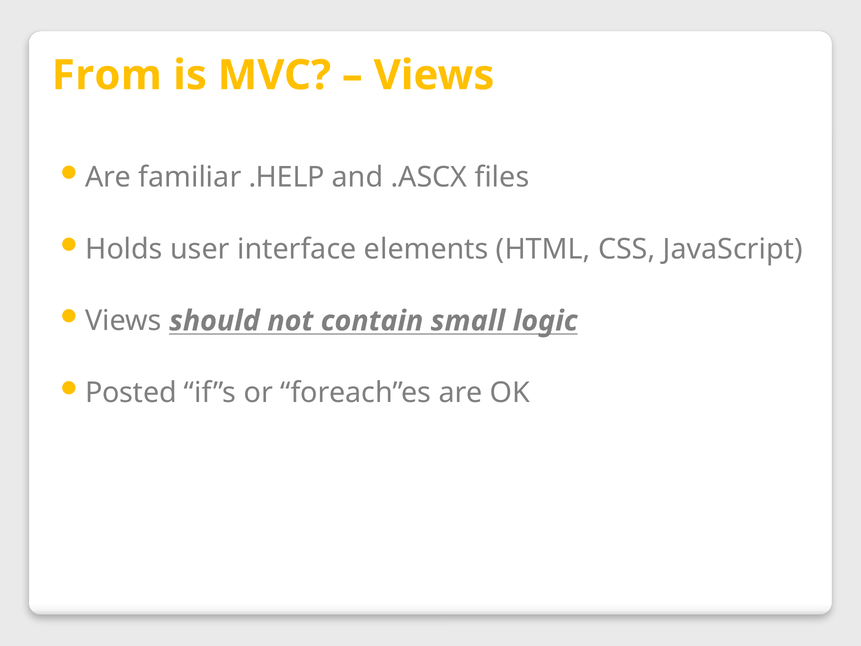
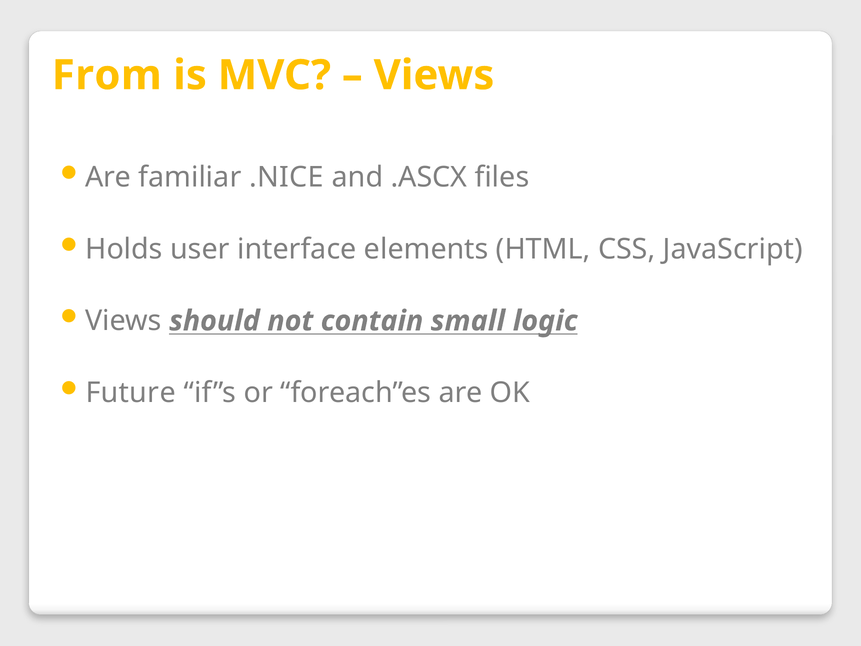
.HELP: .HELP -> .NICE
Posted: Posted -> Future
